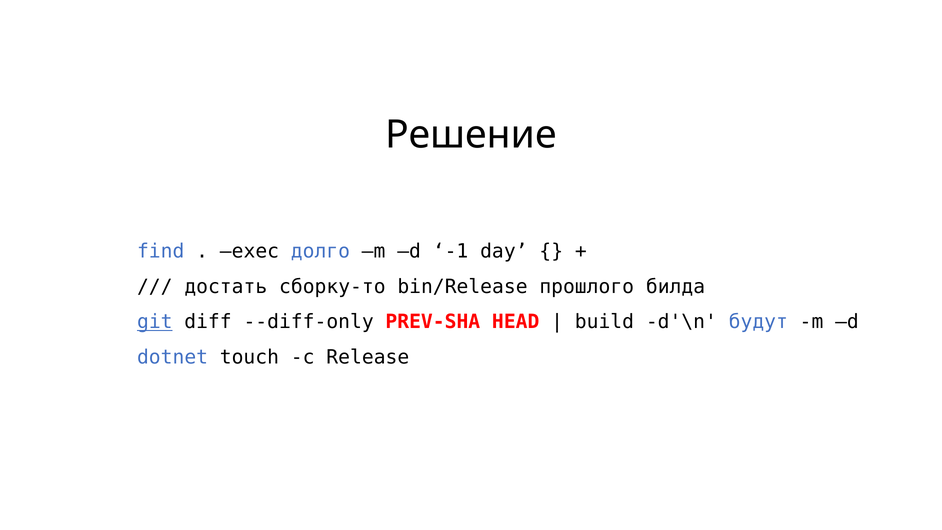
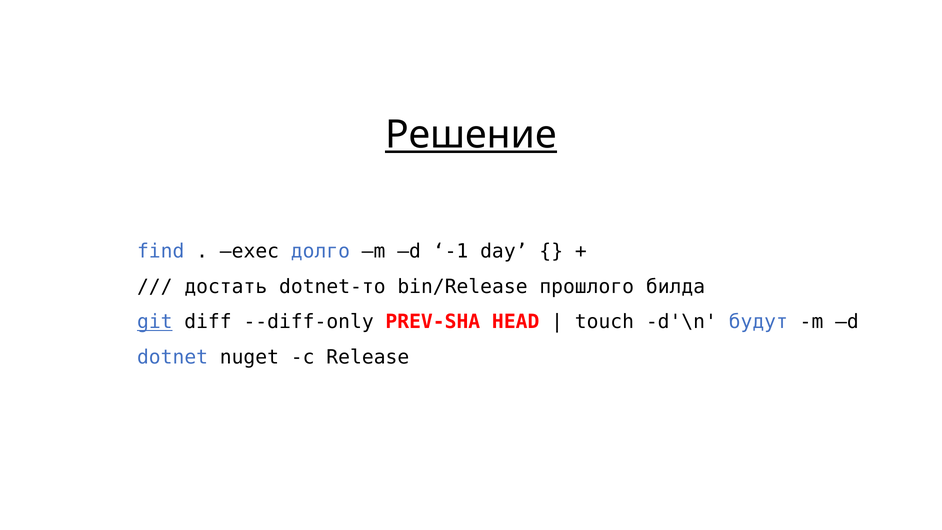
Решение underline: none -> present
сборку-то: сборку-то -> dotnet-то
build: build -> touch
touch: touch -> nuget
